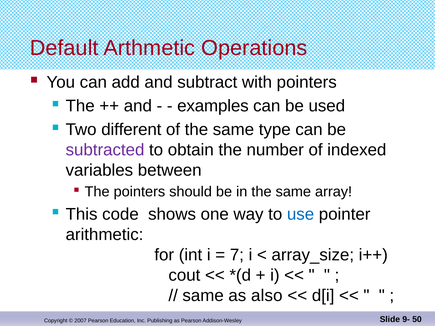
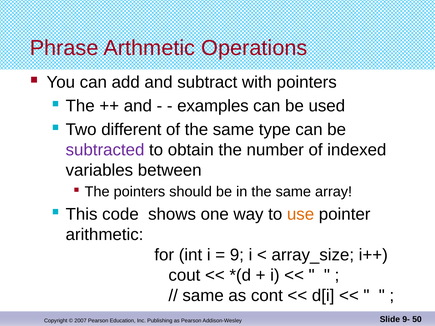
Default: Default -> Phrase
use colour: blue -> orange
7: 7 -> 9
also: also -> cont
